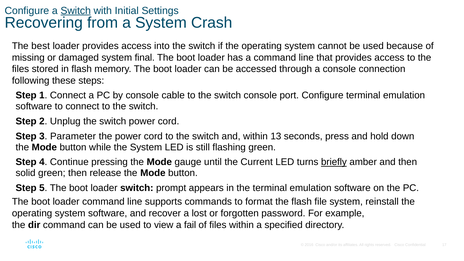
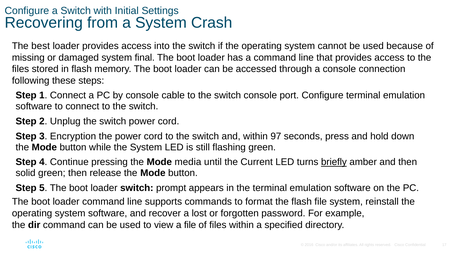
Switch at (76, 11) underline: present -> none
Parameter: Parameter -> Encryption
13: 13 -> 97
gauge: gauge -> media
a fail: fail -> file
